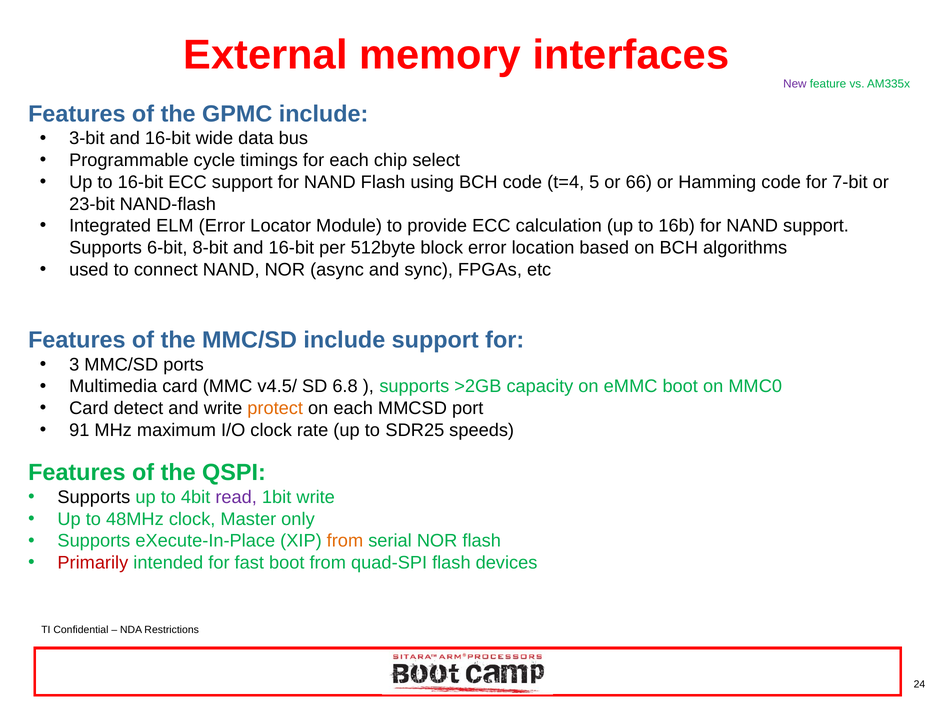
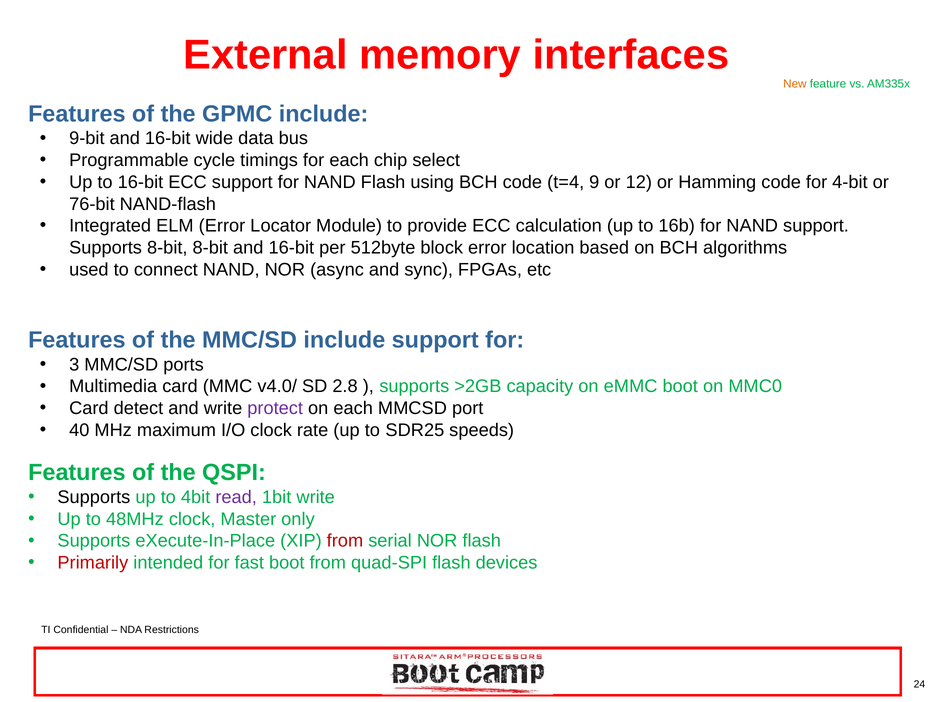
New colour: purple -> orange
3-bit: 3-bit -> 9-bit
5: 5 -> 9
66: 66 -> 12
7-bit: 7-bit -> 4-bit
23-bit: 23-bit -> 76-bit
Supports 6-bit: 6-bit -> 8-bit
v4.5/: v4.5/ -> v4.0/
6.8: 6.8 -> 2.8
protect colour: orange -> purple
91: 91 -> 40
from at (345, 541) colour: orange -> red
